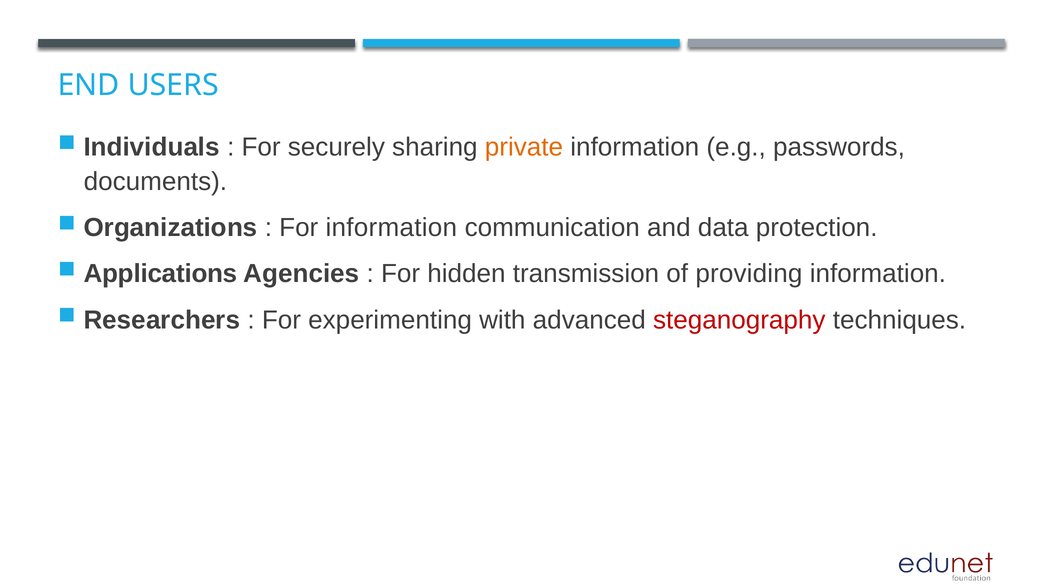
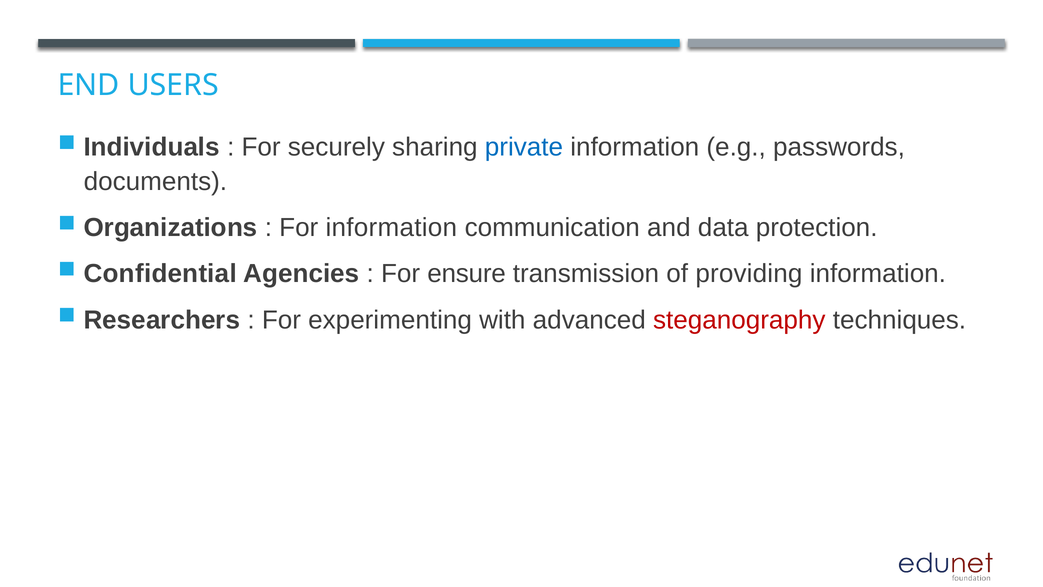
private colour: orange -> blue
Applications: Applications -> Confidential
hidden: hidden -> ensure
